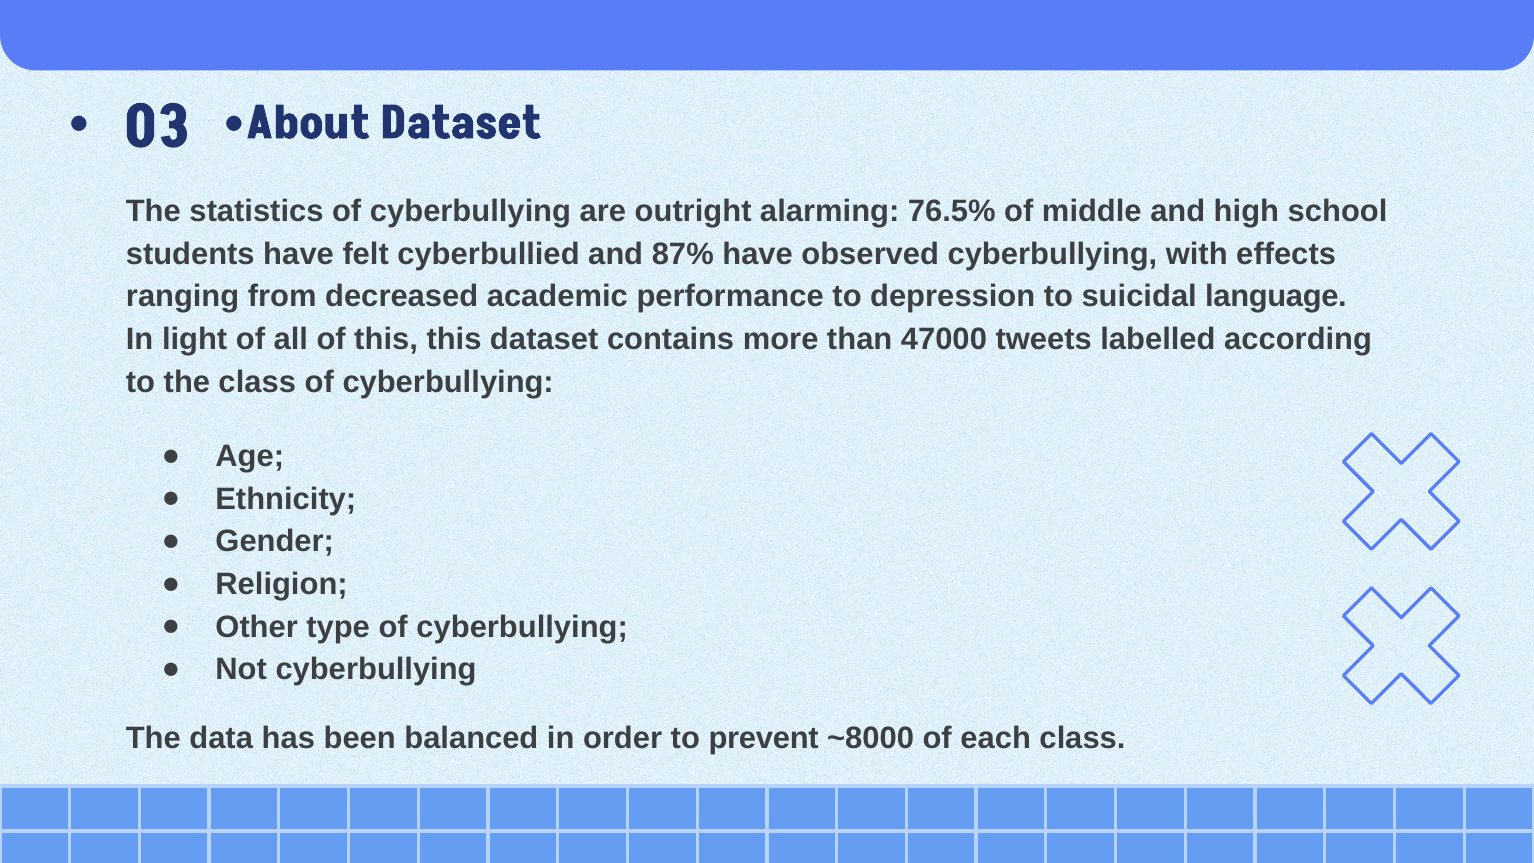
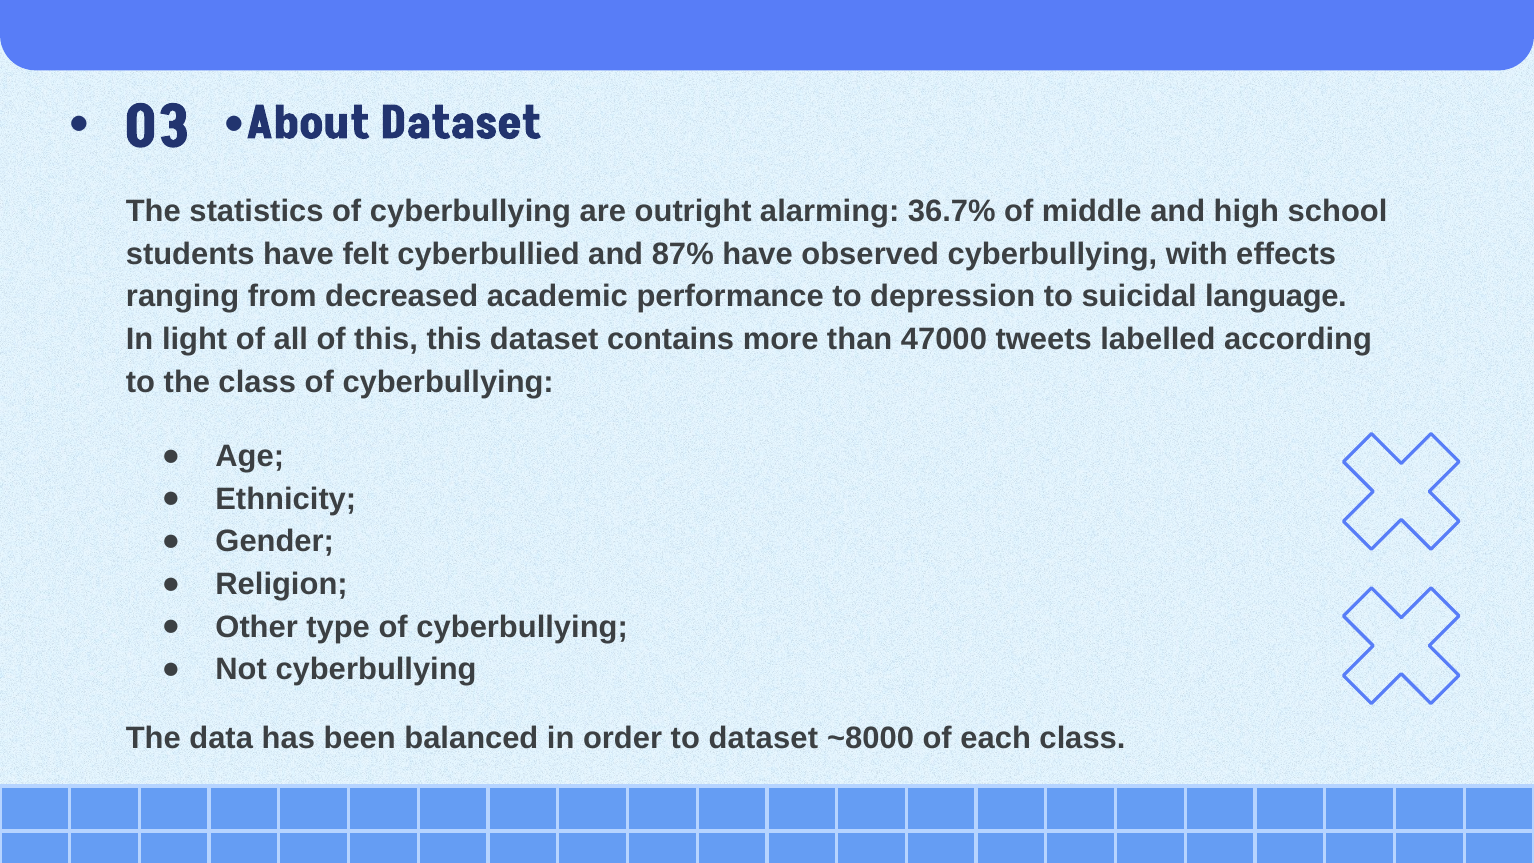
76.5%: 76.5% -> 36.7%
to prevent: prevent -> dataset
